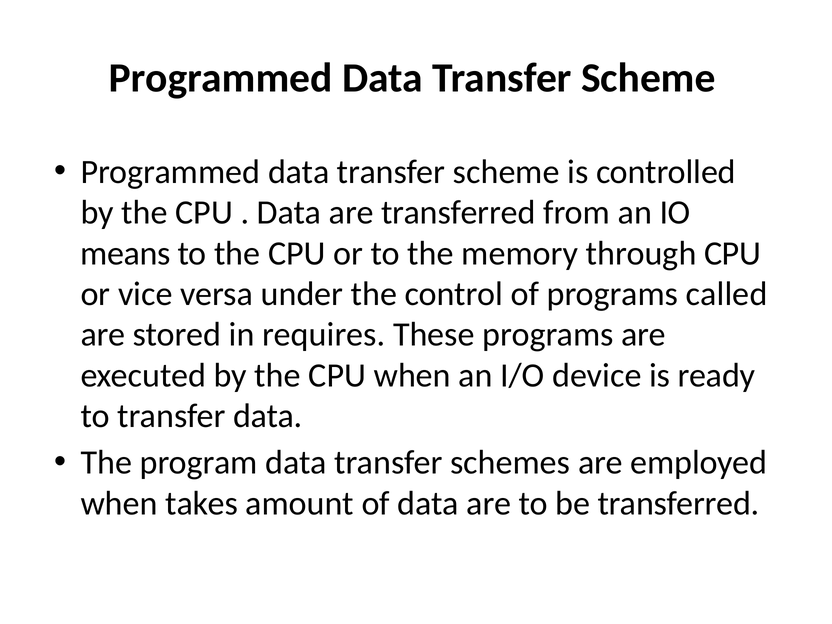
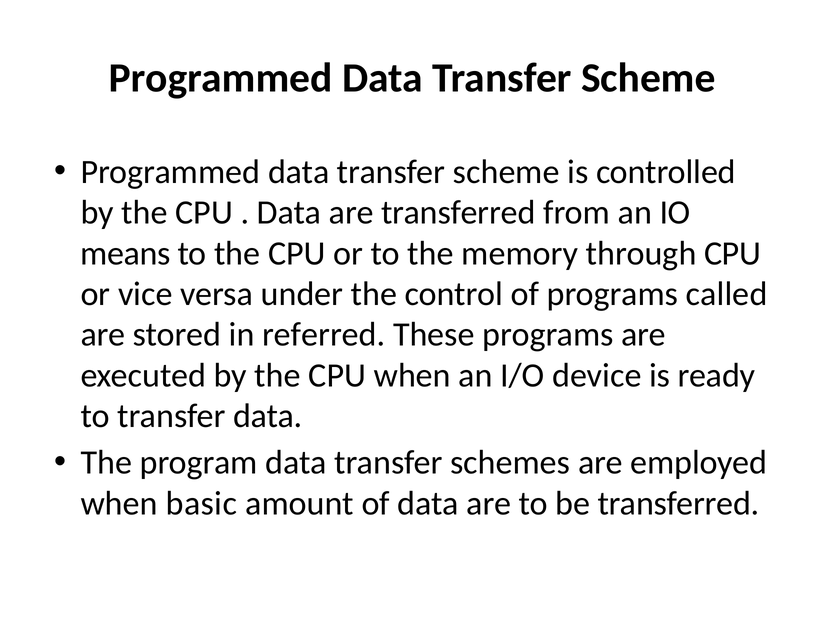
requires: requires -> referred
takes: takes -> basic
